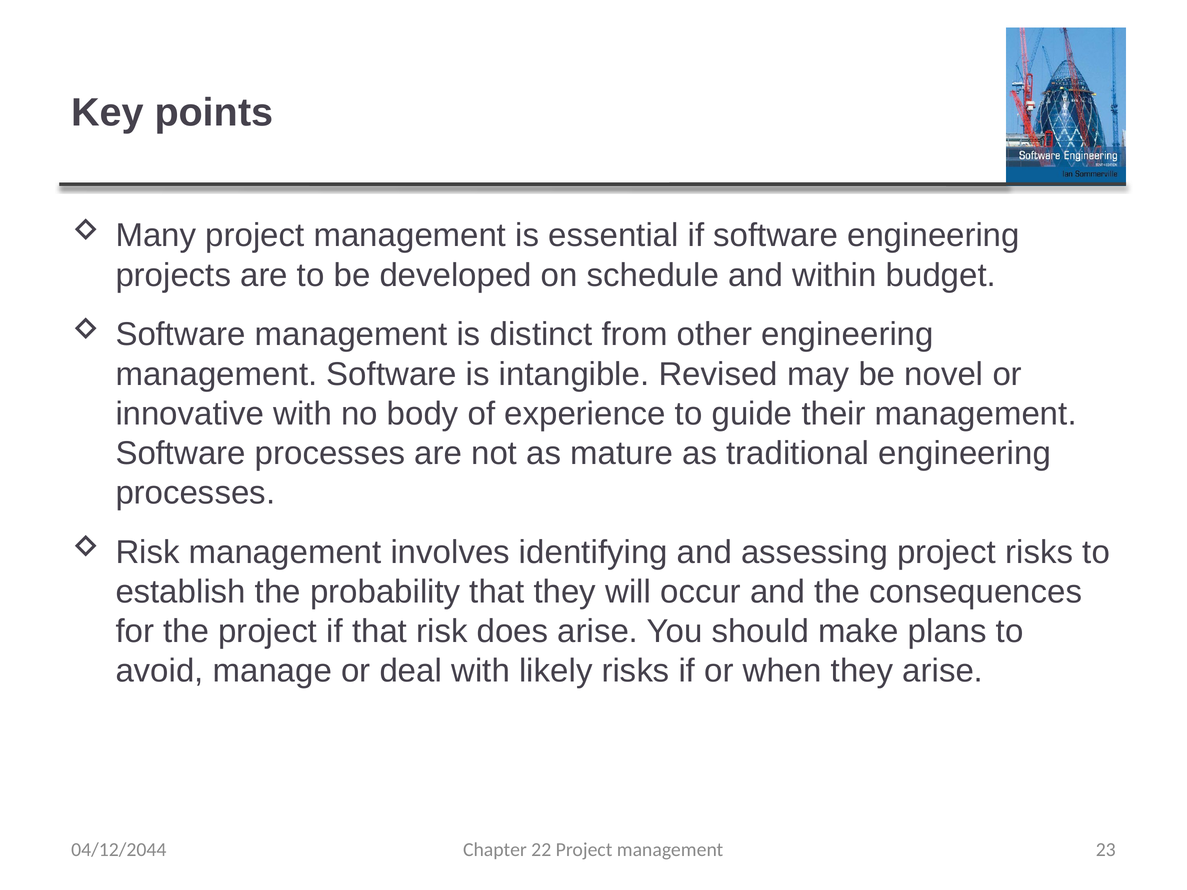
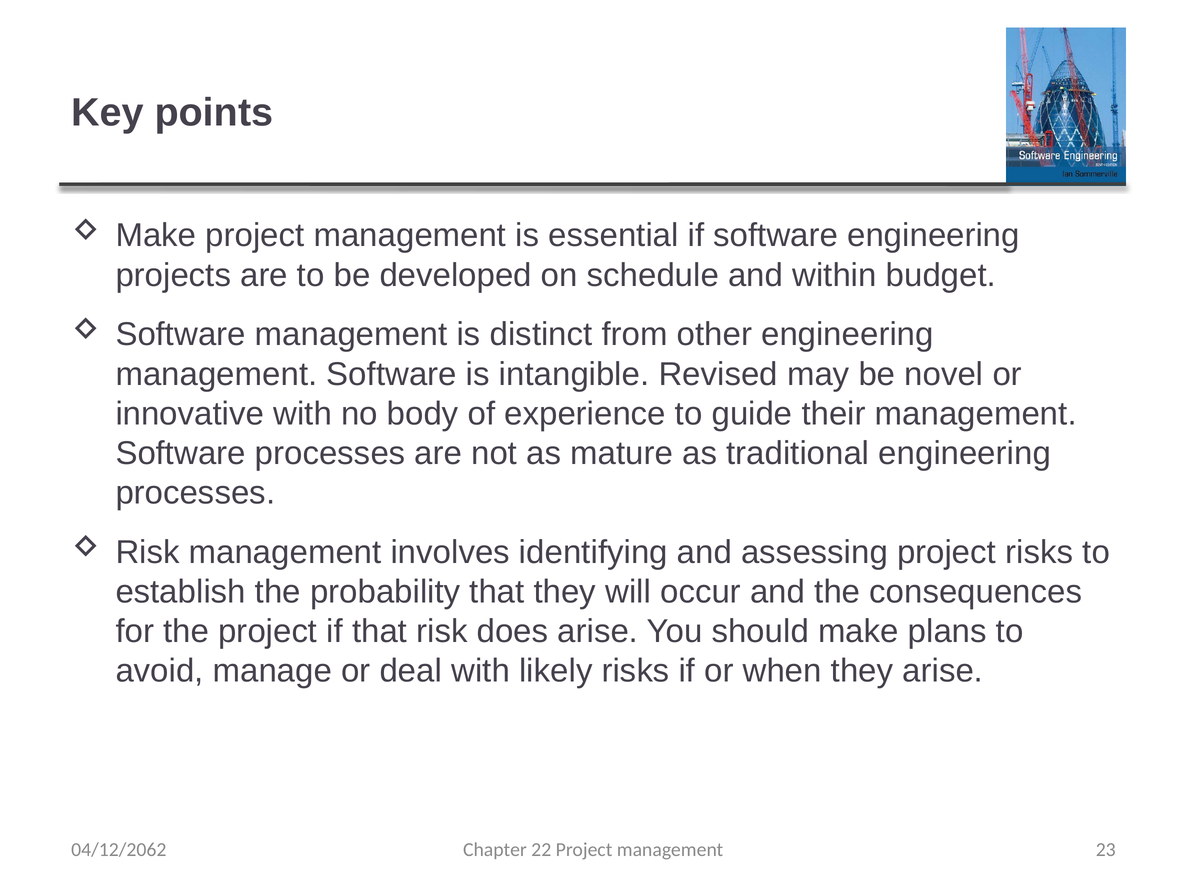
Many at (156, 236): Many -> Make
04/12/2044: 04/12/2044 -> 04/12/2062
